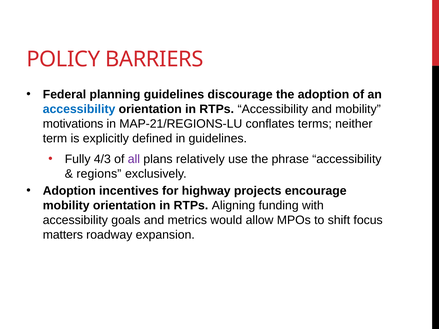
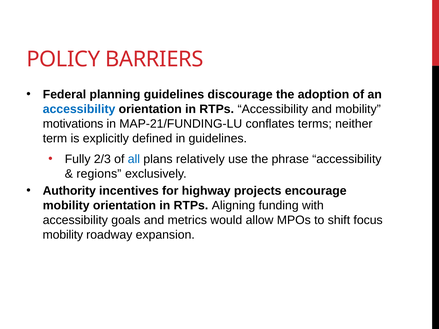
MAP-21/REGIONS-LU: MAP-21/REGIONS-LU -> MAP-21/FUNDING-LU
4/3: 4/3 -> 2/3
all colour: purple -> blue
Adoption at (69, 191): Adoption -> Authority
matters at (63, 235): matters -> mobility
